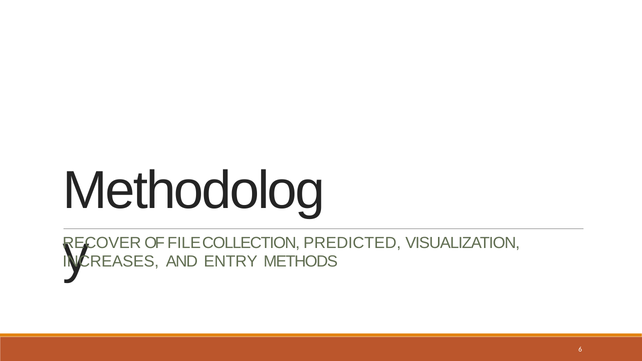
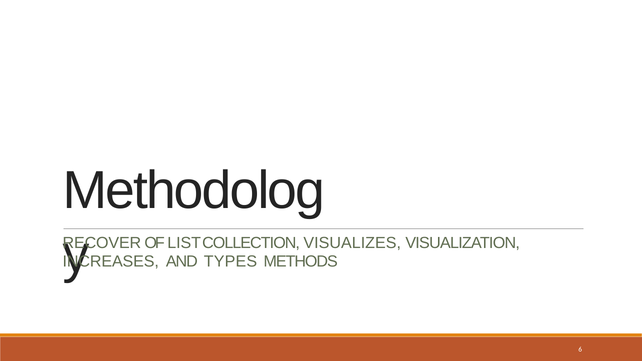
FILE: FILE -> LIST
PREDICTED: PREDICTED -> VISUALIZES
ENTRY: ENTRY -> TYPES
